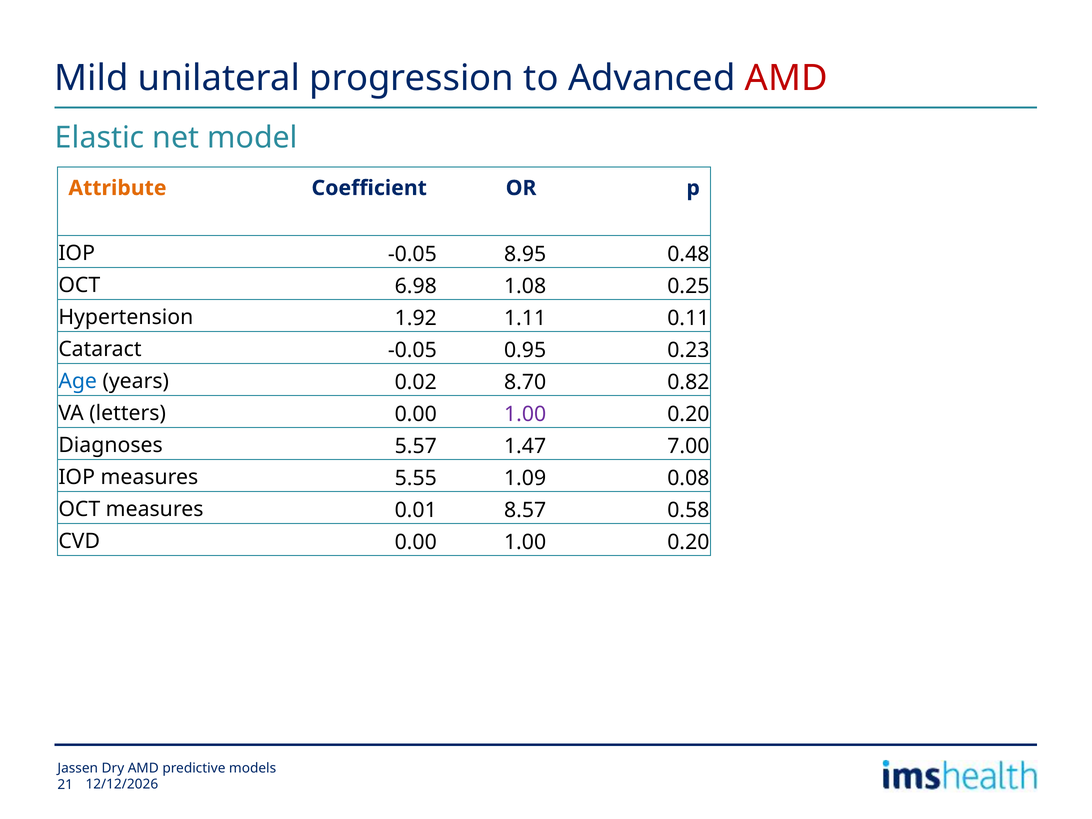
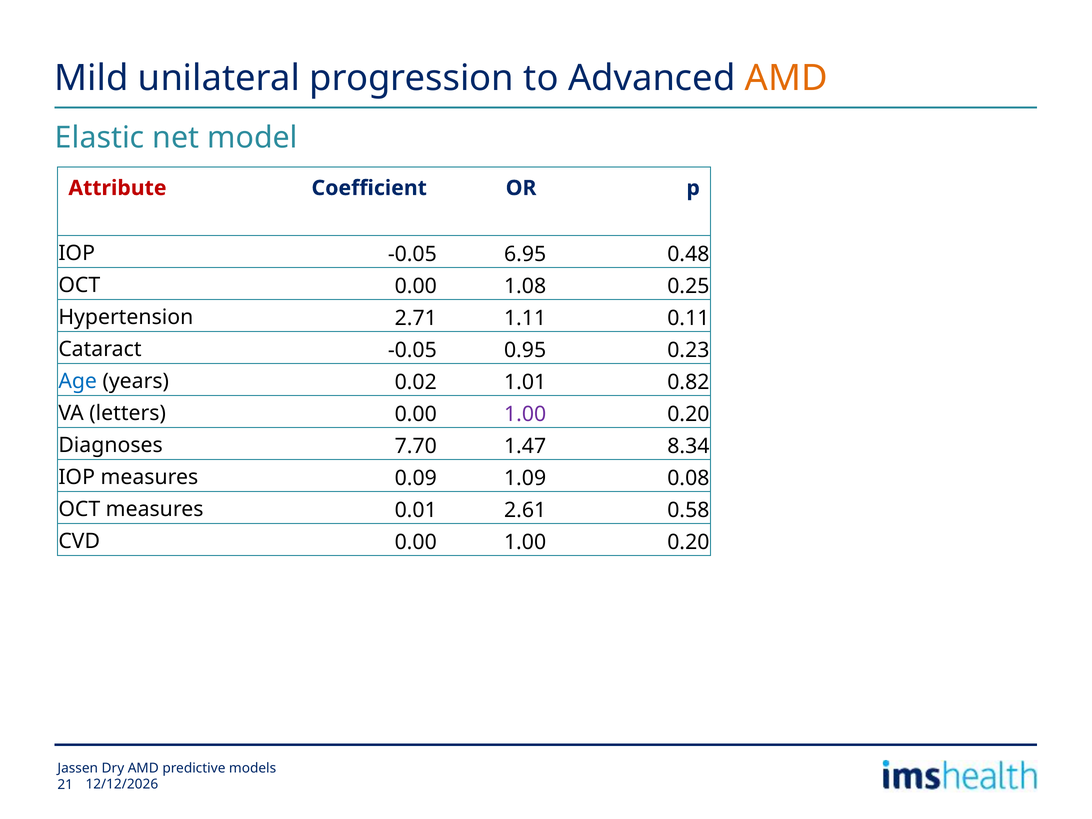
AMD at (786, 78) colour: red -> orange
Attribute colour: orange -> red
8.95: 8.95 -> 6.95
OCT 6.98: 6.98 -> 0.00
1.92: 1.92 -> 2.71
8.70: 8.70 -> 1.01
5.57: 5.57 -> 7.70
7.00: 7.00 -> 8.34
5.55: 5.55 -> 0.09
8.57: 8.57 -> 2.61
